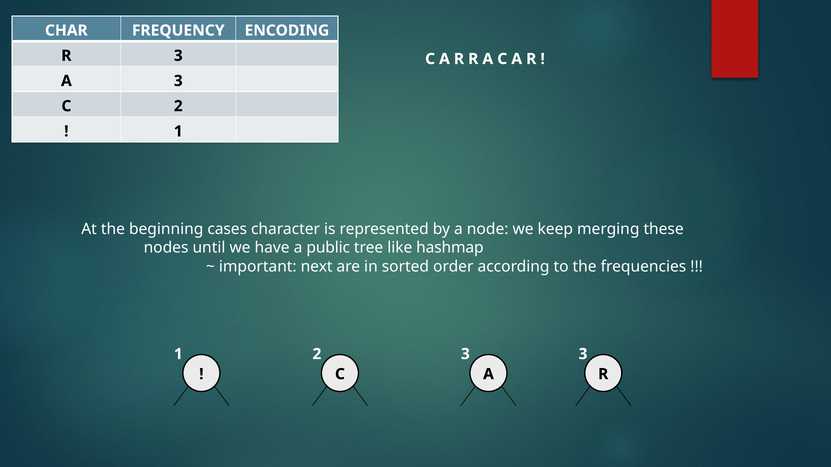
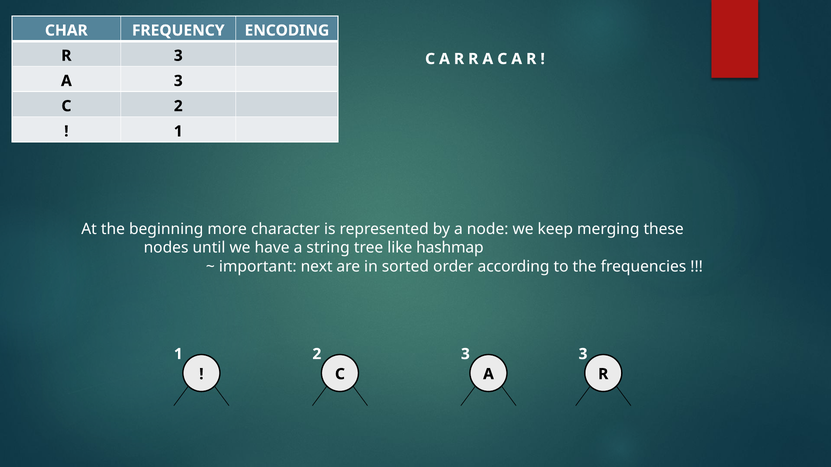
cases: cases -> more
public: public -> string
